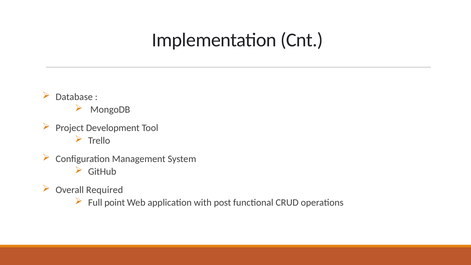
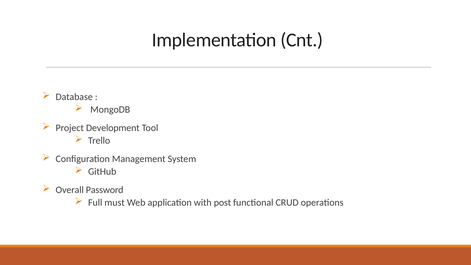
Required: Required -> Password
point: point -> must
